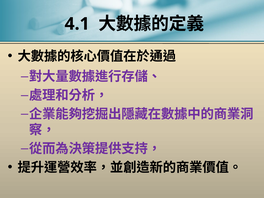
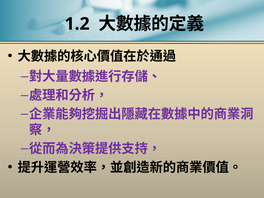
4.1: 4.1 -> 1.2
